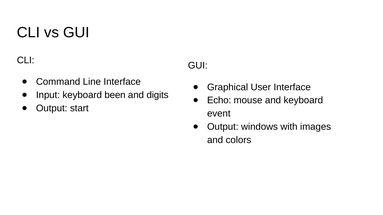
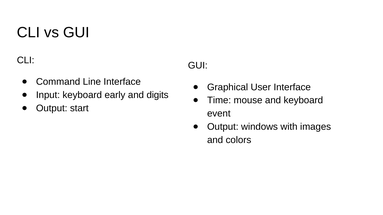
been: been -> early
Echo: Echo -> Time
